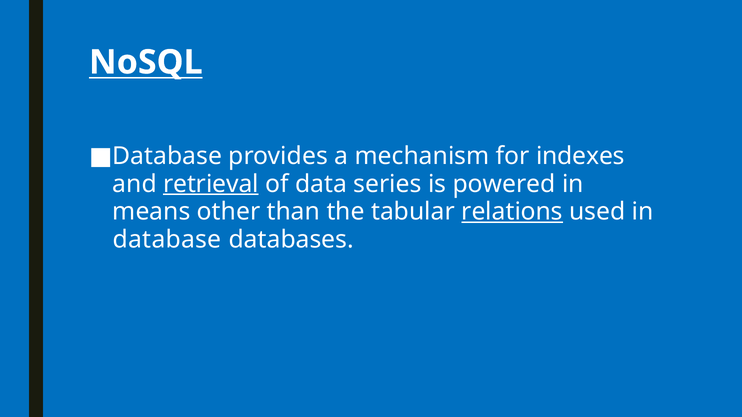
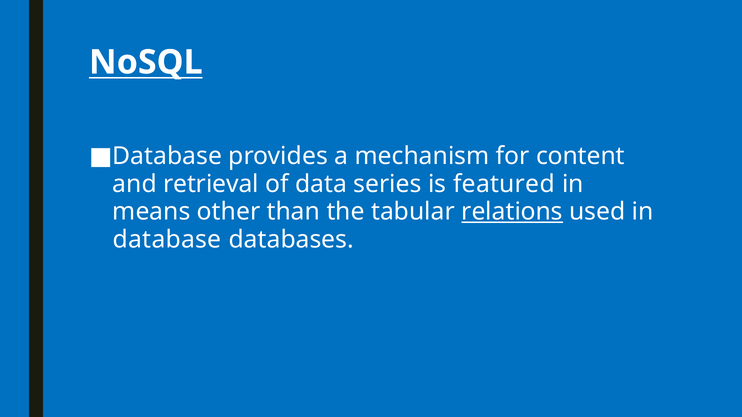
indexes: indexes -> content
retrieval underline: present -> none
powered: powered -> featured
